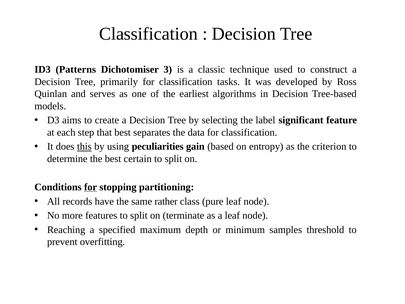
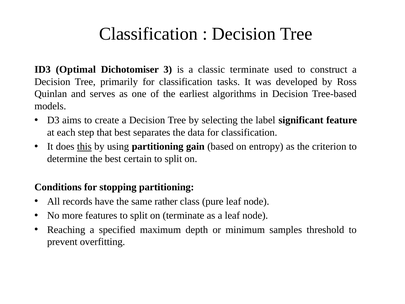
Patterns: Patterns -> Optimal
classic technique: technique -> terminate
using peculiarities: peculiarities -> partitioning
for at (91, 187) underline: present -> none
